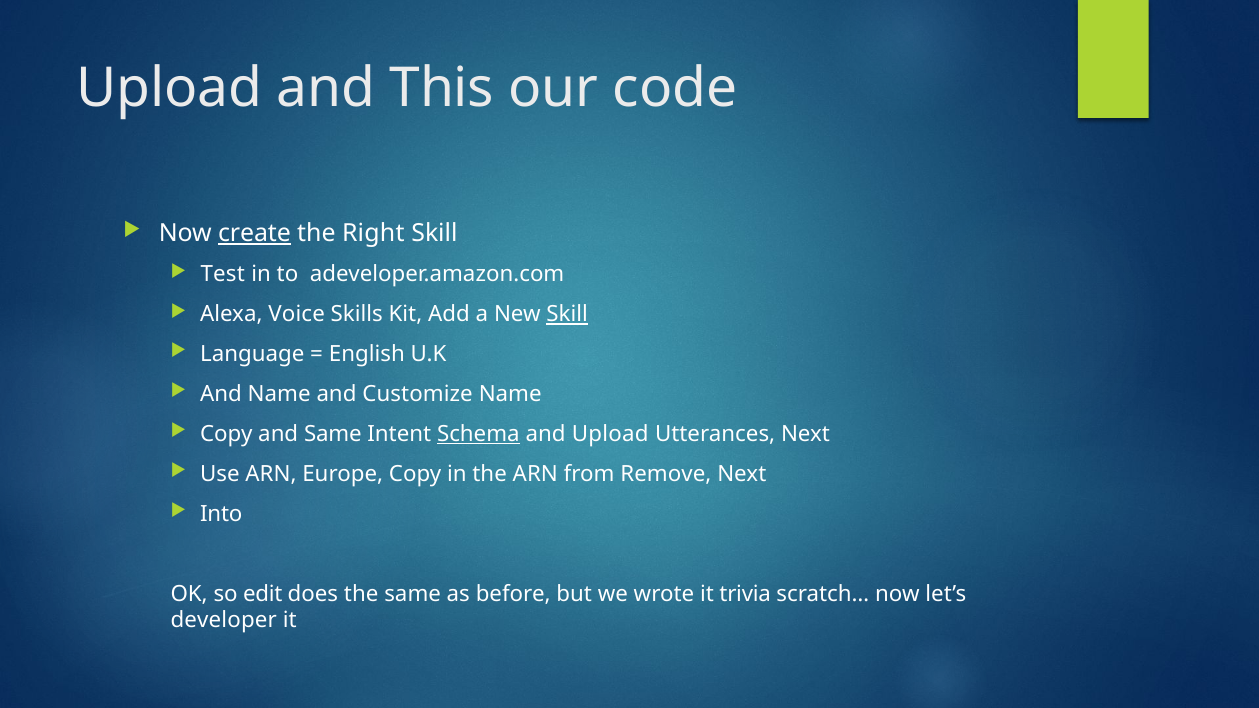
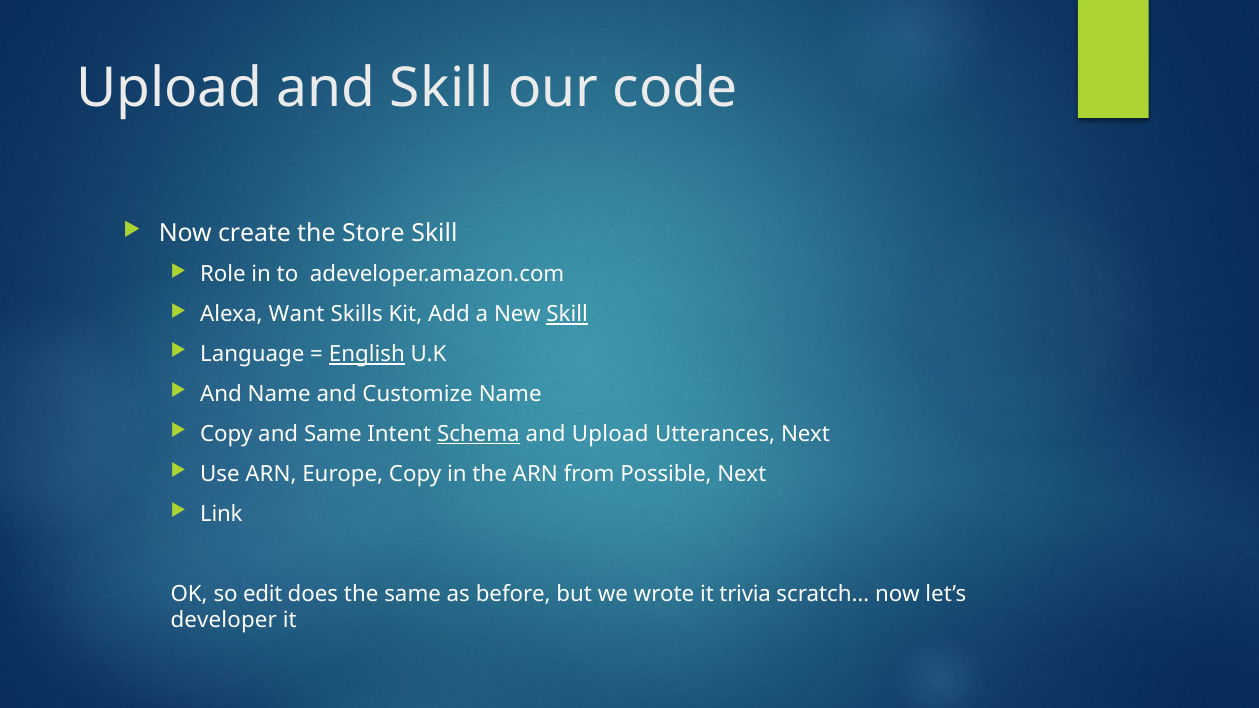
and This: This -> Skill
create underline: present -> none
Right: Right -> Store
Test: Test -> Role
Voice: Voice -> Want
English underline: none -> present
Remove: Remove -> Possible
Into: Into -> Link
